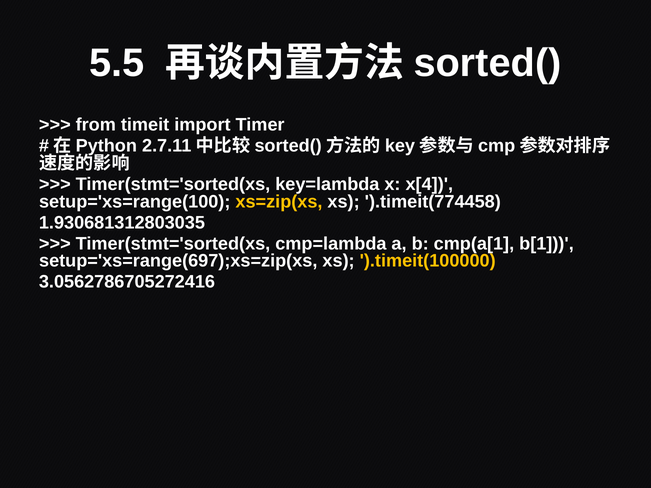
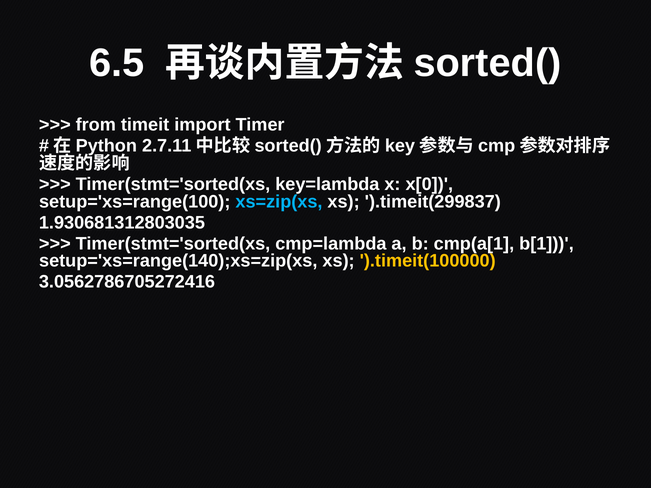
5.5: 5.5 -> 6.5
x[4: x[4 -> x[0
xs=zip(xs colour: yellow -> light blue
).timeit(774458: ).timeit(774458 -> ).timeit(299837
setup='xs=range(697);xs=zip(xs: setup='xs=range(697);xs=zip(xs -> setup='xs=range(140);xs=zip(xs
